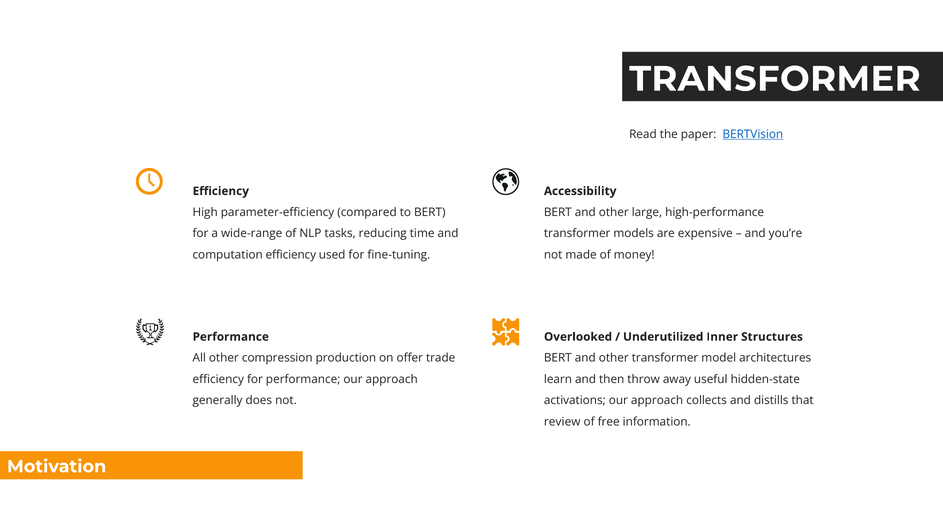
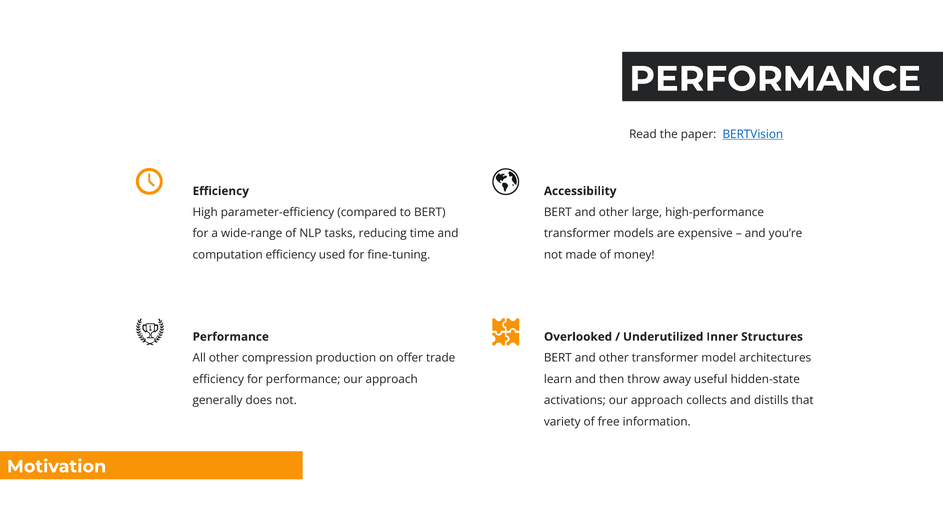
TRANSFORMER at (775, 79): TRANSFORMER -> PERFORMANCE
review: review -> variety
